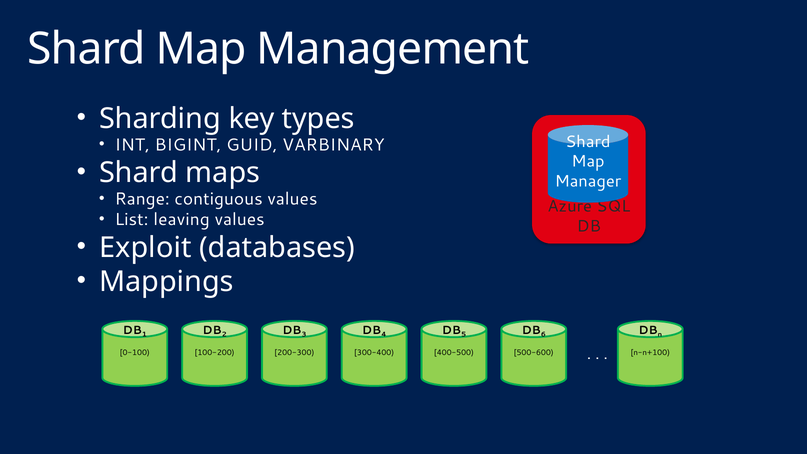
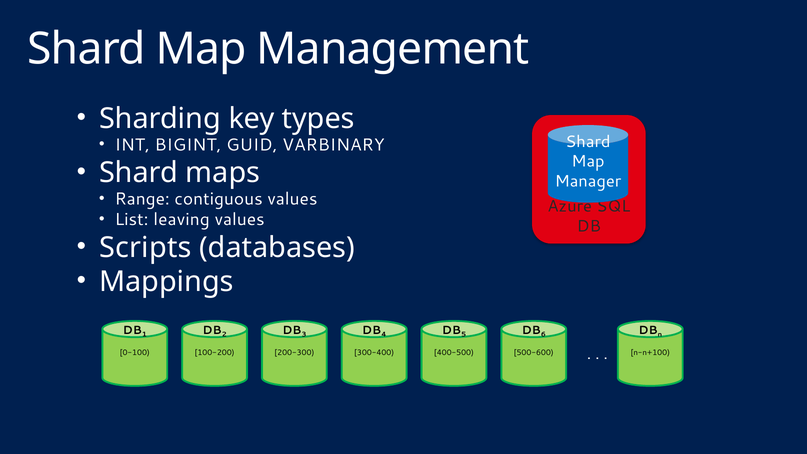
Exploit: Exploit -> Scripts
